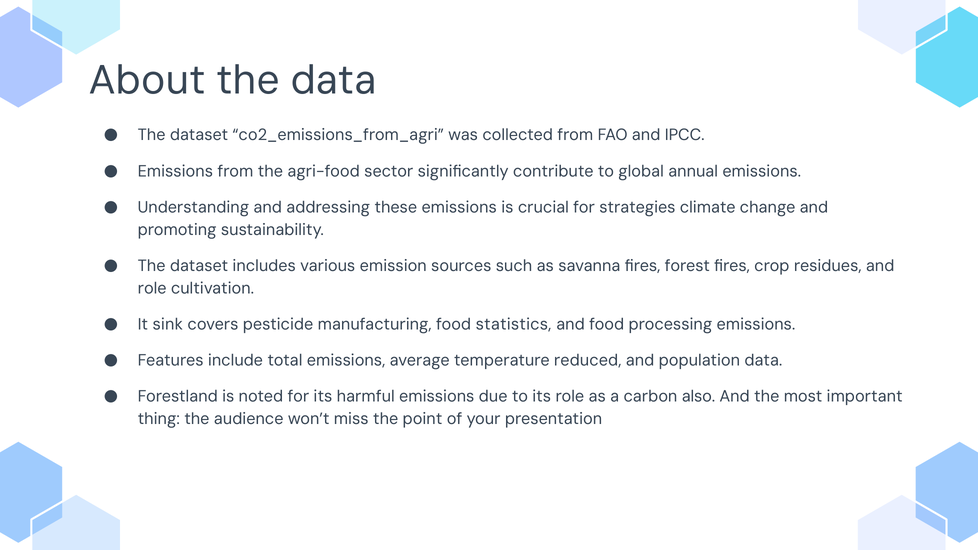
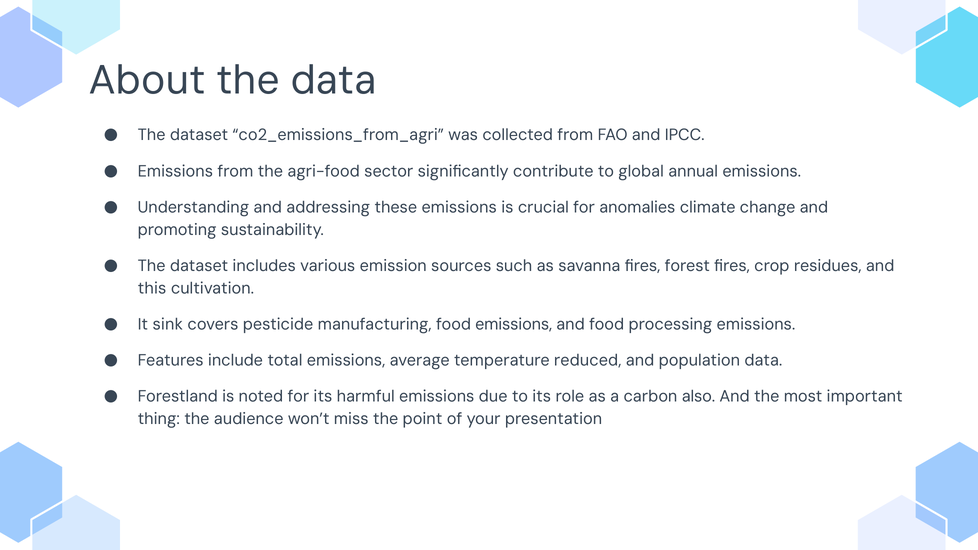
strategies: strategies -> anomalies
role at (152, 288): role -> this
food statistics: statistics -> emissions
